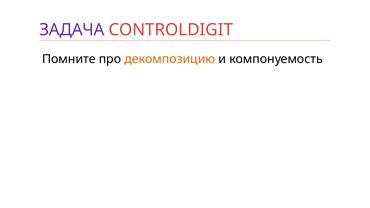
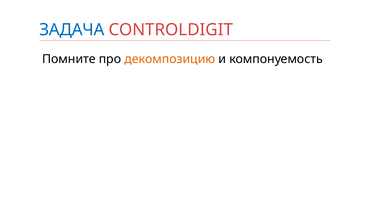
ЗАДАЧА colour: purple -> blue
